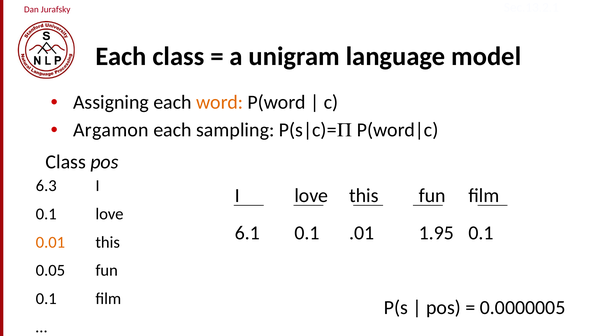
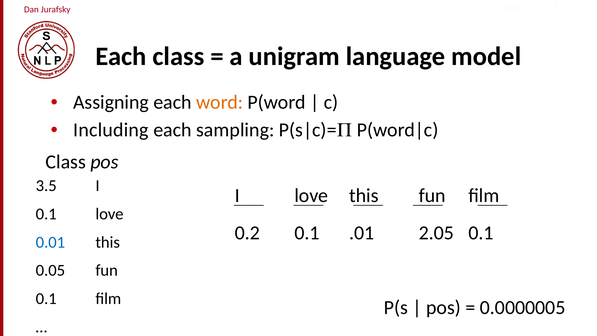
Argamon: Argamon -> Including
6.3: 6.3 -> 3.5
6.1: 6.1 -> 0.2
1.95: 1.95 -> 2.05
0.01 colour: orange -> blue
